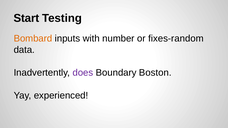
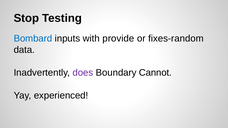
Start: Start -> Stop
Bombard colour: orange -> blue
number: number -> provide
Boston: Boston -> Cannot
